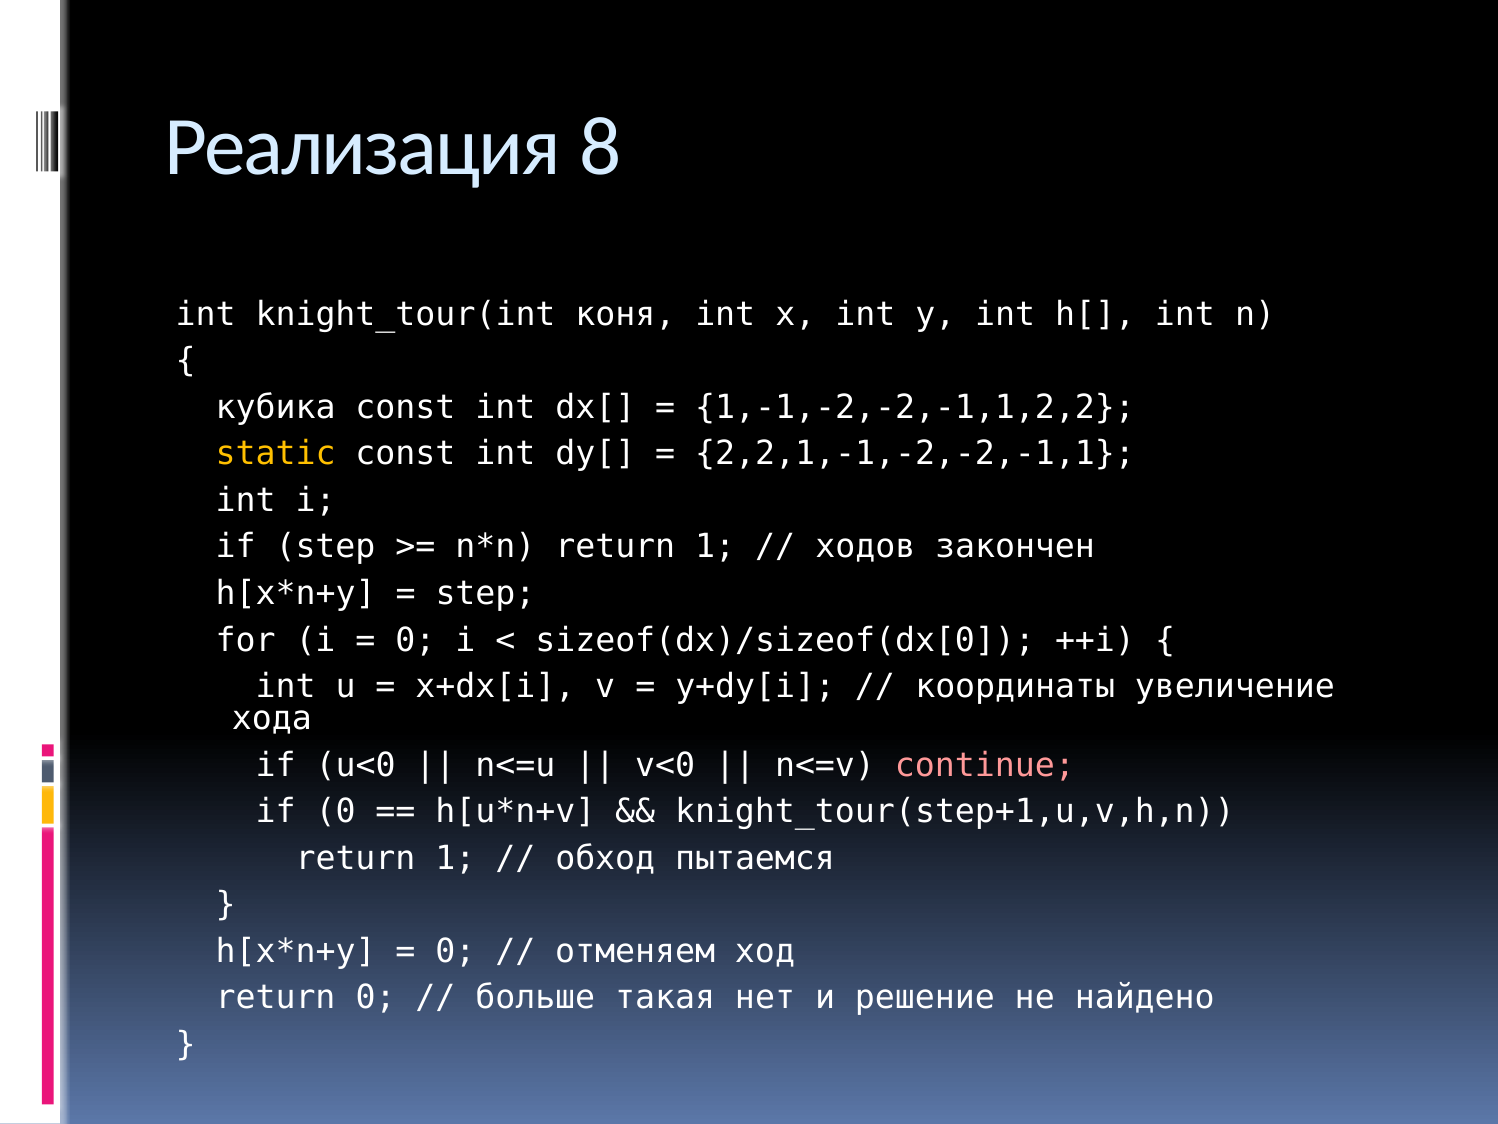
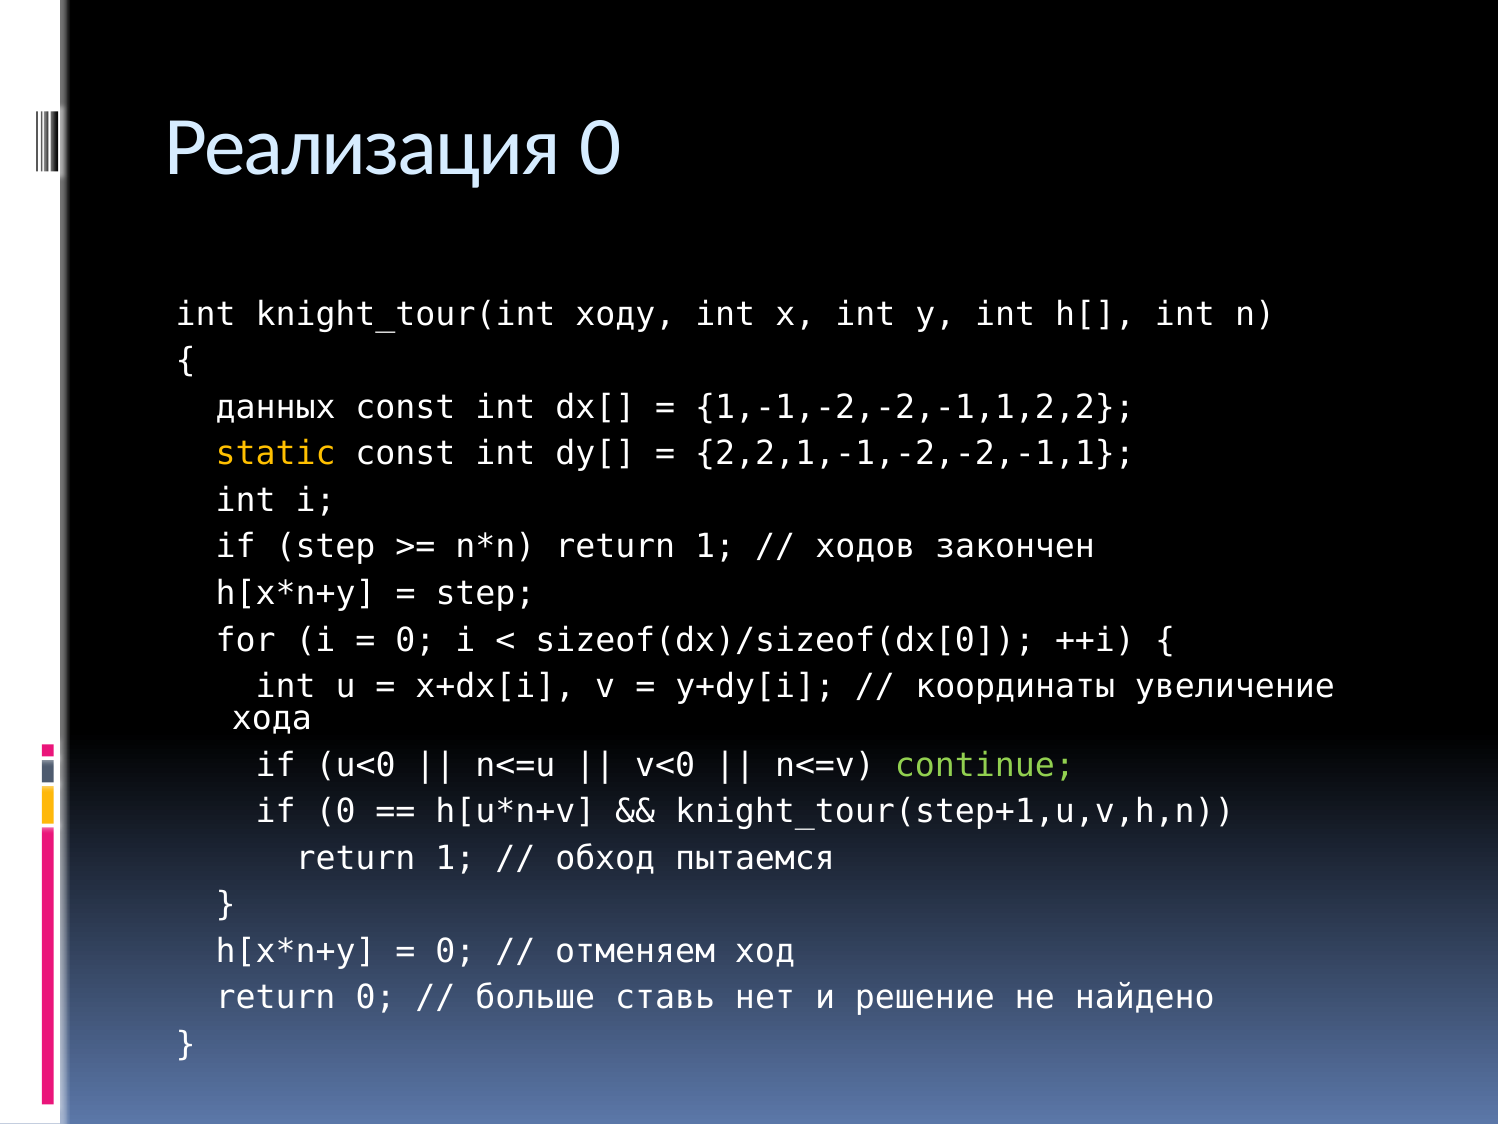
Реализация 8: 8 -> 0
коня: коня -> ходу
кубика: кубика -> данных
continue colour: pink -> light green
такая: такая -> ставь
